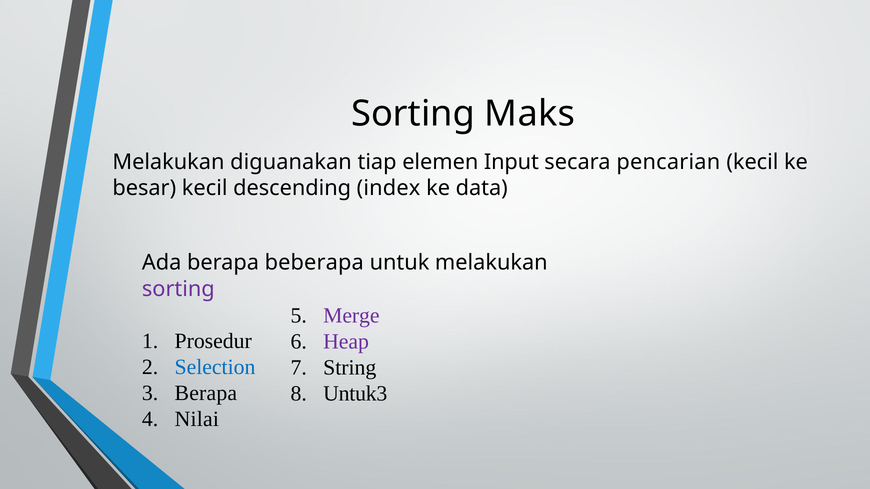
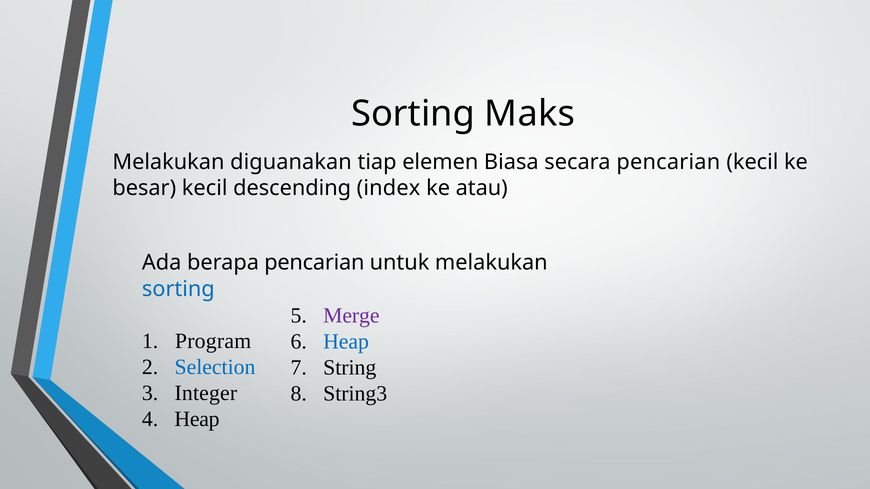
Input: Input -> Biasa
data: data -> atau
berapa beberapa: beberapa -> pencarian
sorting at (178, 289) colour: purple -> blue
Prosedur: Prosedur -> Program
Heap at (346, 342) colour: purple -> blue
Berapa at (206, 393): Berapa -> Integer
Untuk3: Untuk3 -> String3
Nilai at (197, 420): Nilai -> Heap
